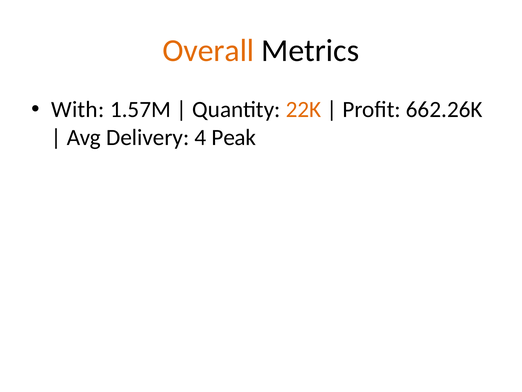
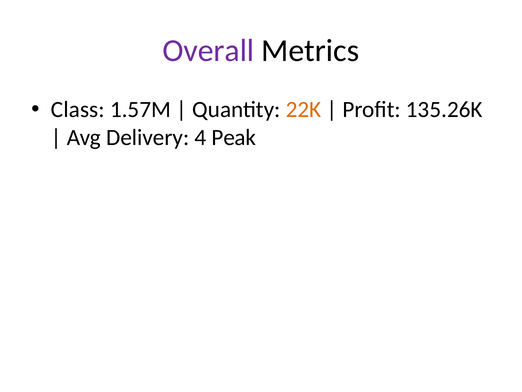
Overall colour: orange -> purple
With: With -> Class
662.26K: 662.26K -> 135.26K
